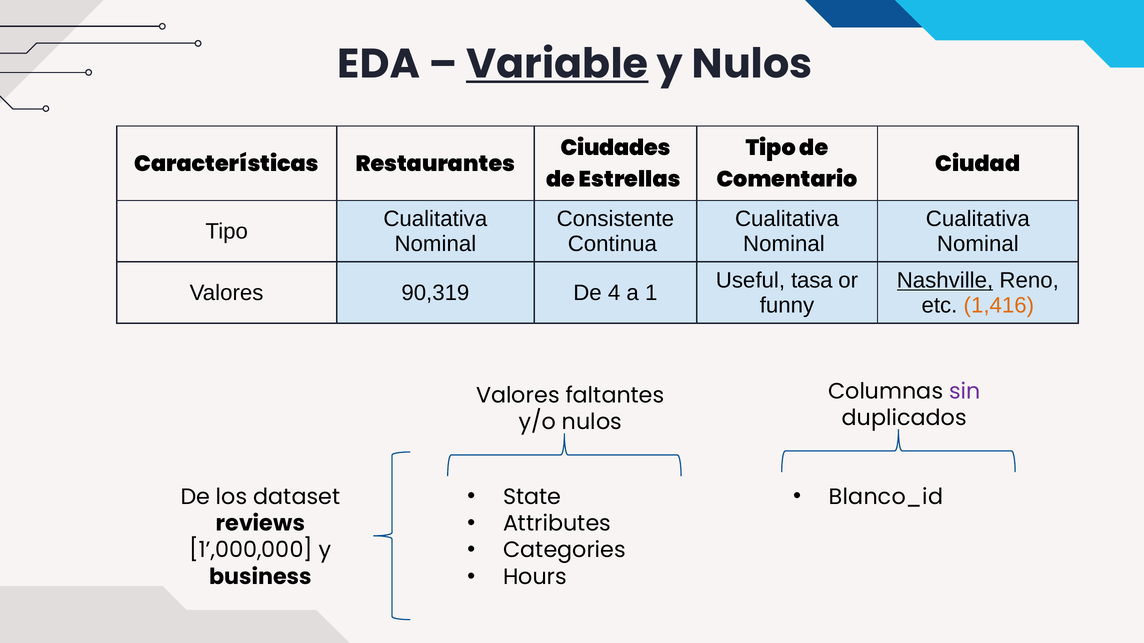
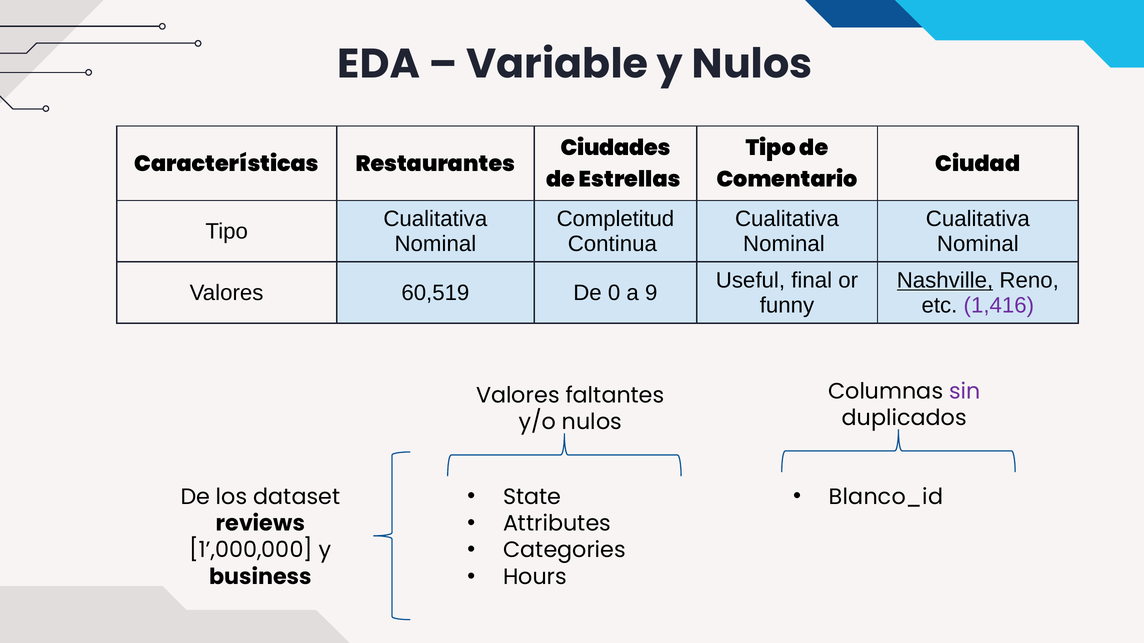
Variable underline: present -> none
Consistente: Consistente -> Completitud
tasa: tasa -> final
90,319: 90,319 -> 60,519
4: 4 -> 0
1: 1 -> 9
1,416 colour: orange -> purple
